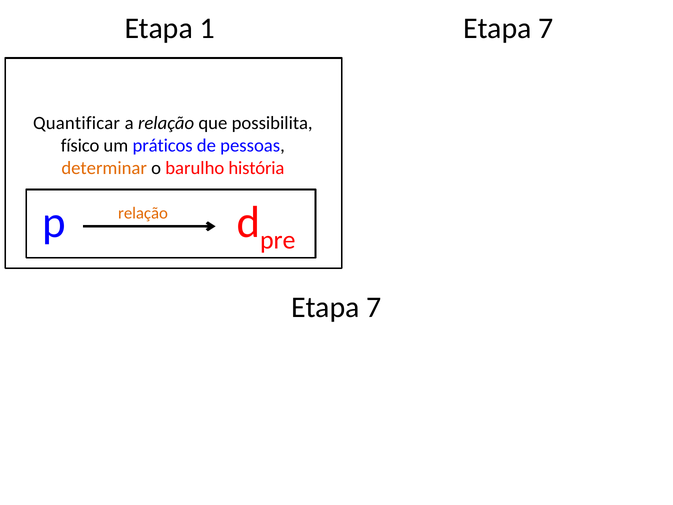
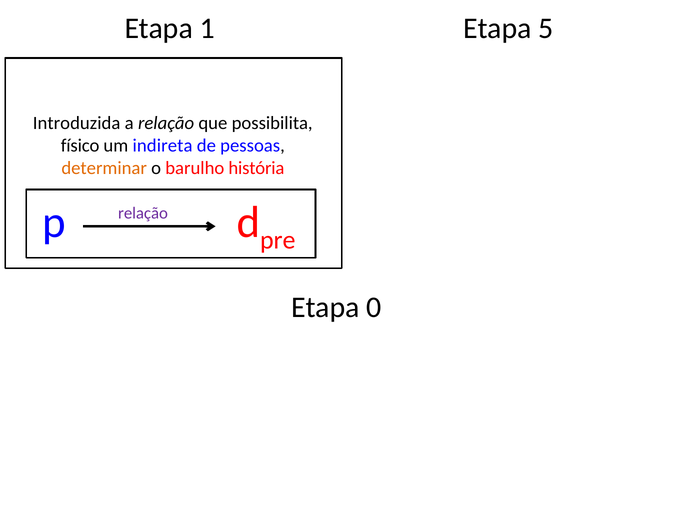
1 Etapa 7: 7 -> 5
Quantificar: Quantificar -> Introduzida
práticos: práticos -> indireta
relação at (143, 213) colour: orange -> purple
7 at (374, 307): 7 -> 0
